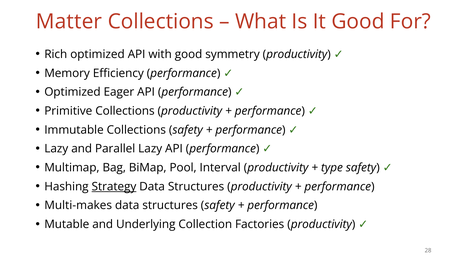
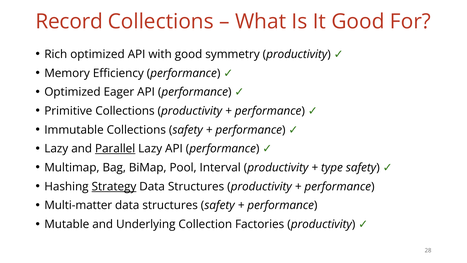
Matter: Matter -> Record
Parallel underline: none -> present
Multi-makes: Multi-makes -> Multi-matter
